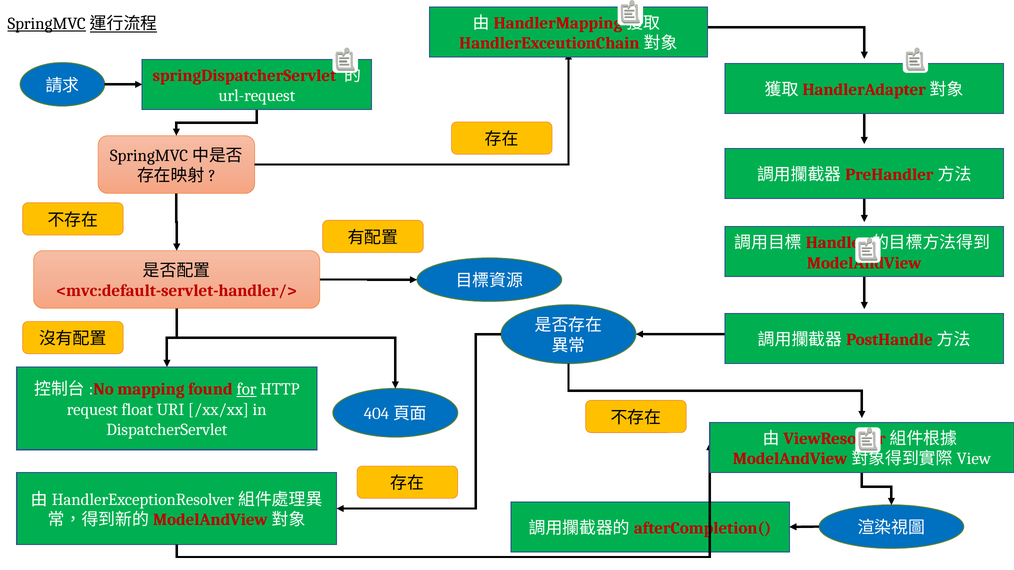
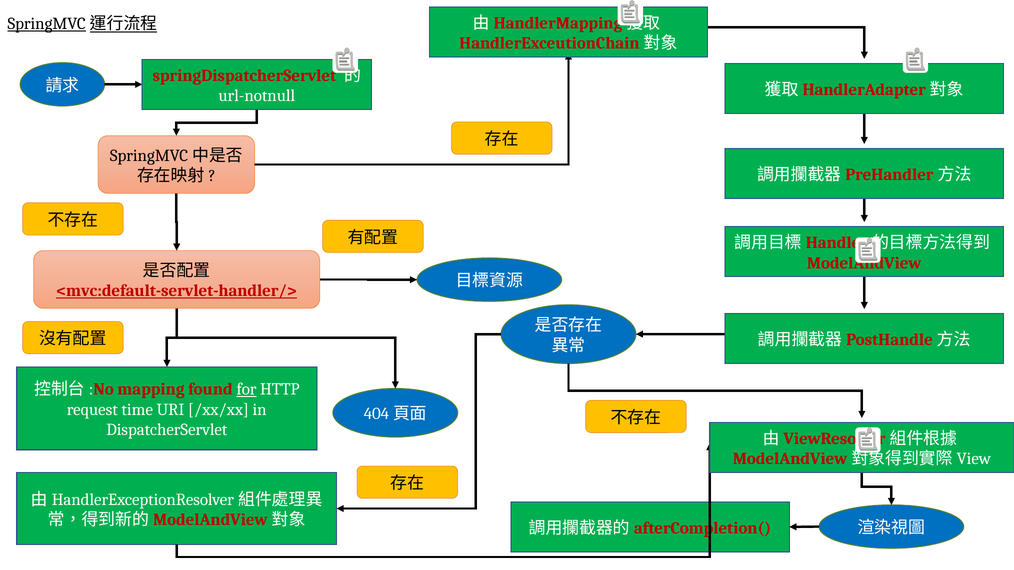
url-request: url-request -> url-notnull
<mvc:default-servlet-handler/> underline: none -> present
float: float -> time
